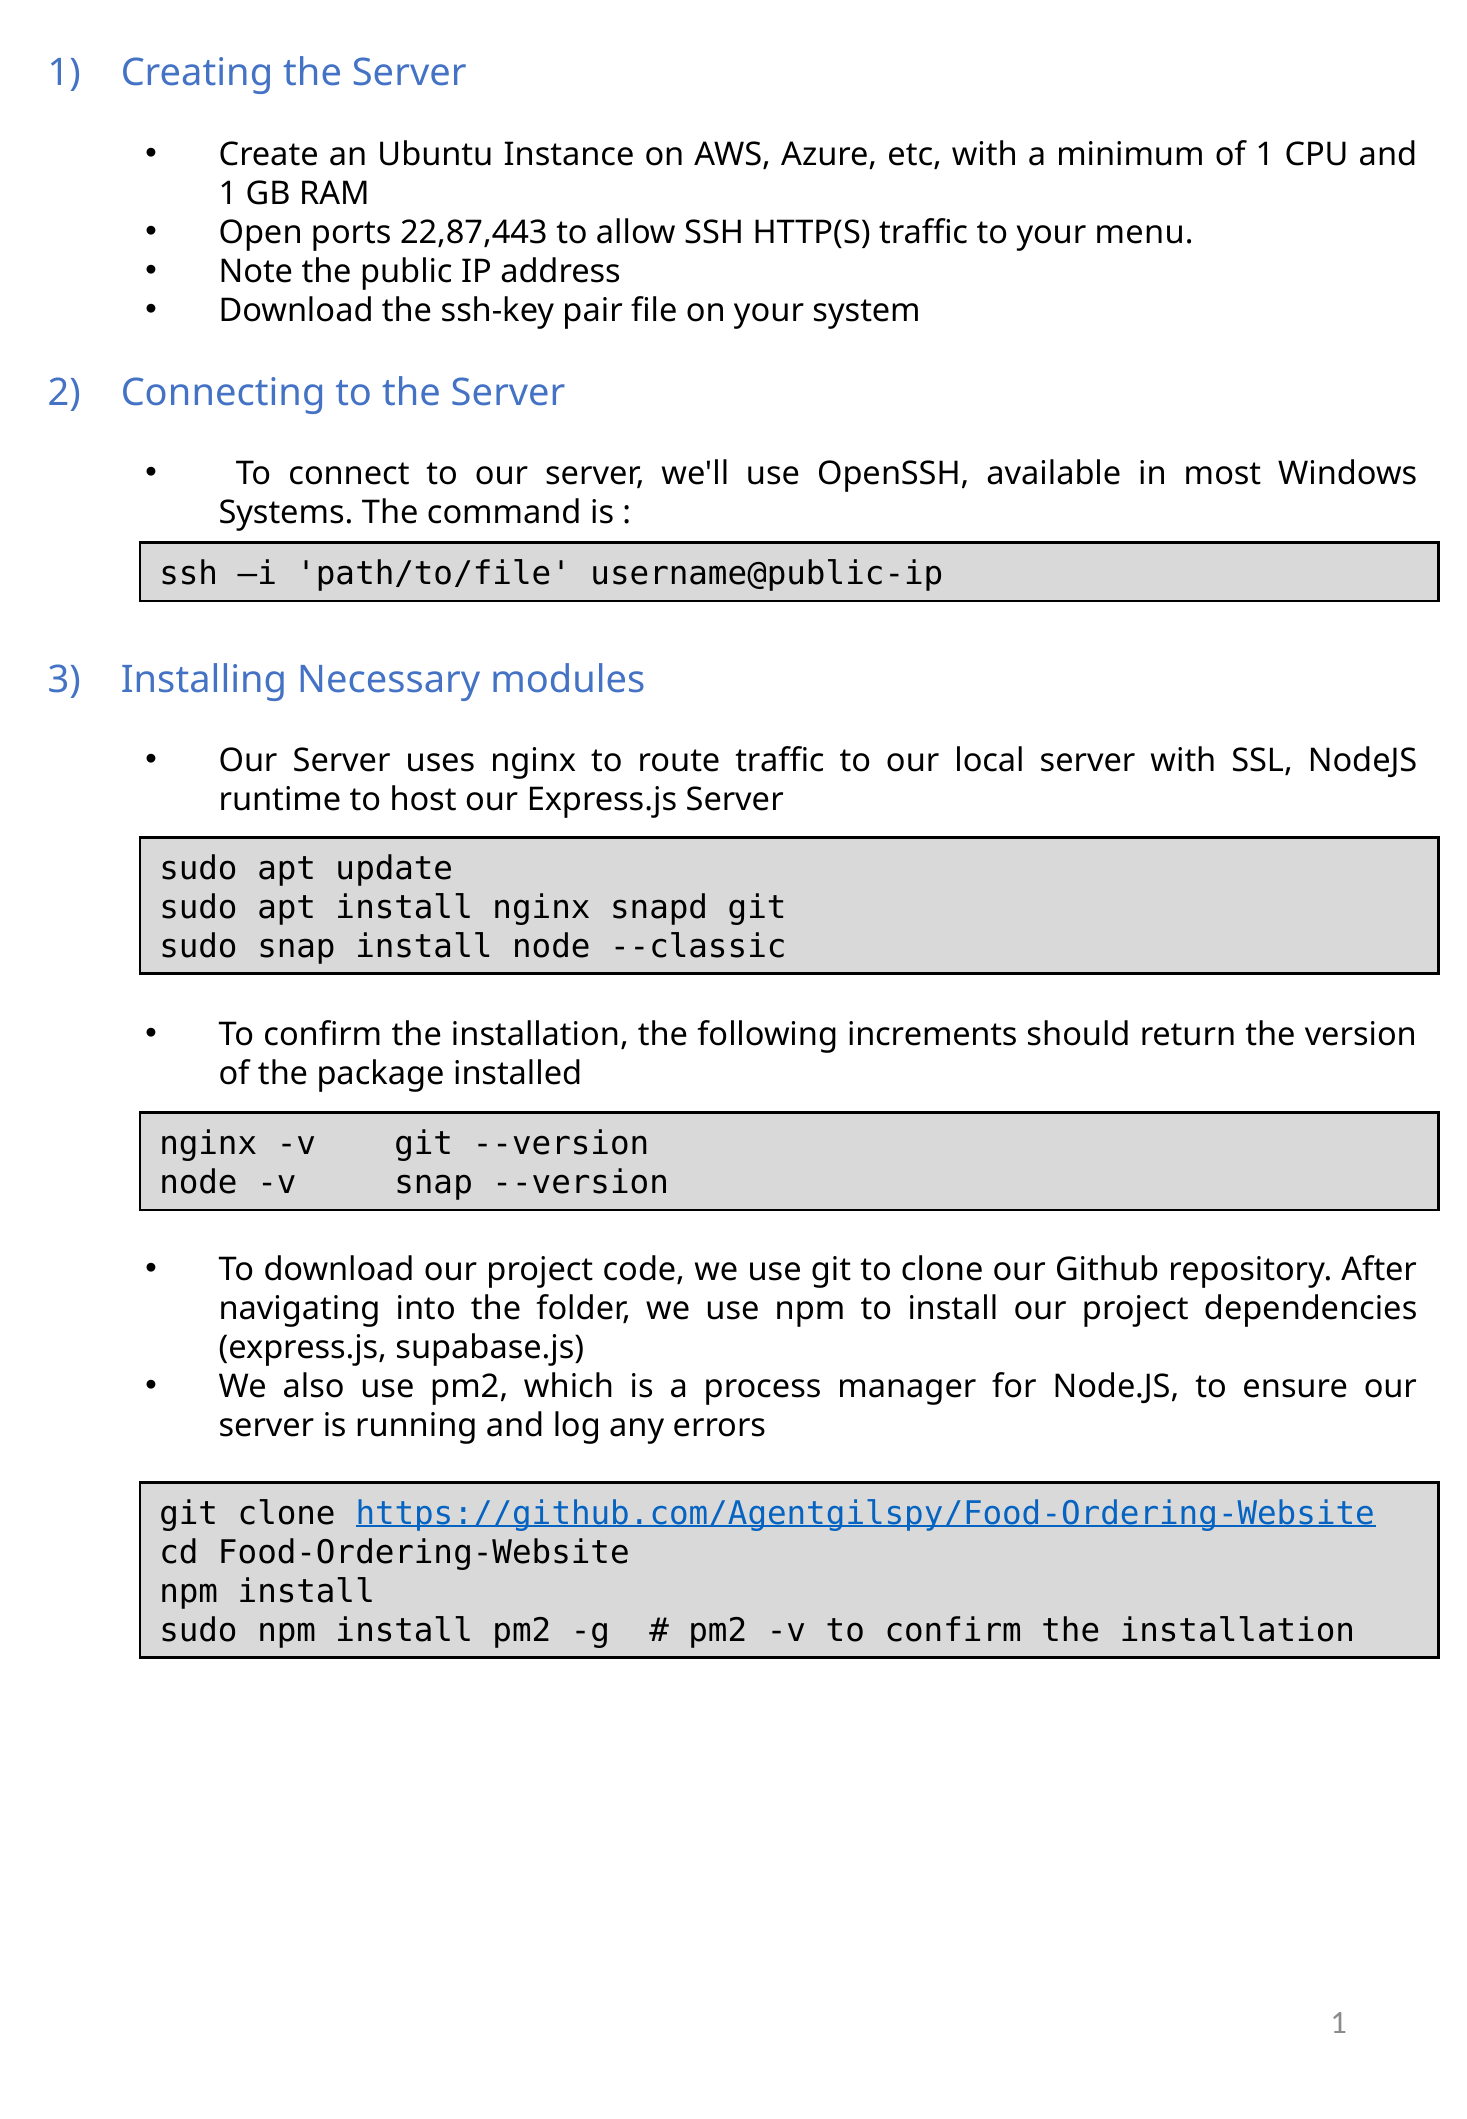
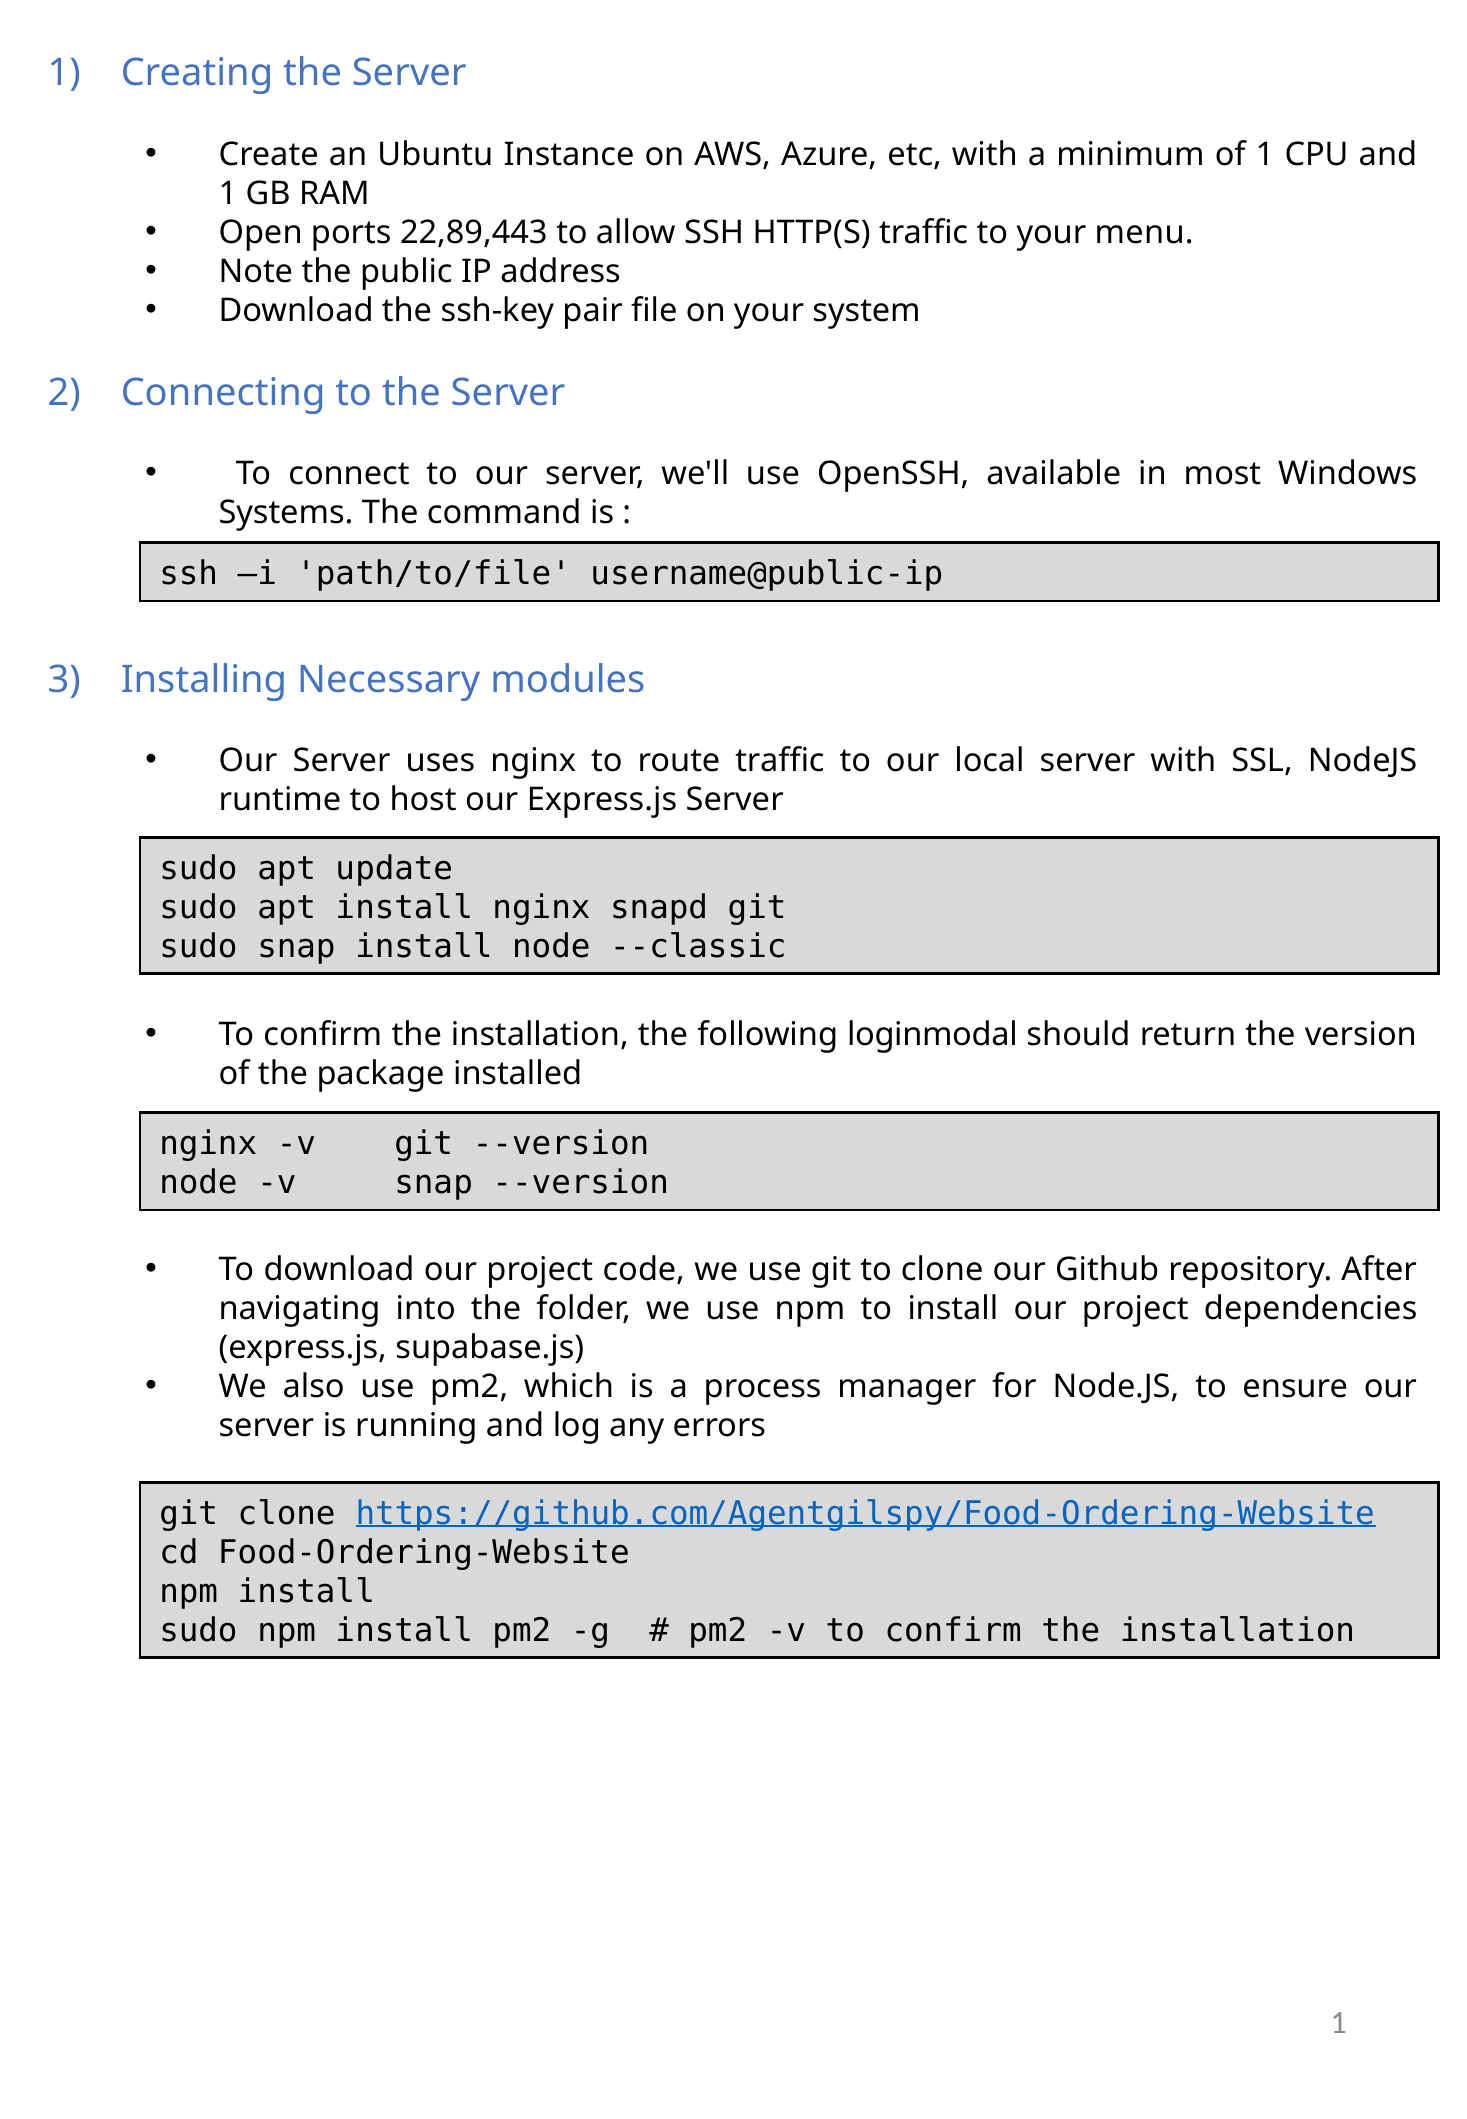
22,87,443: 22,87,443 -> 22,89,443
increments: increments -> loginmodal
